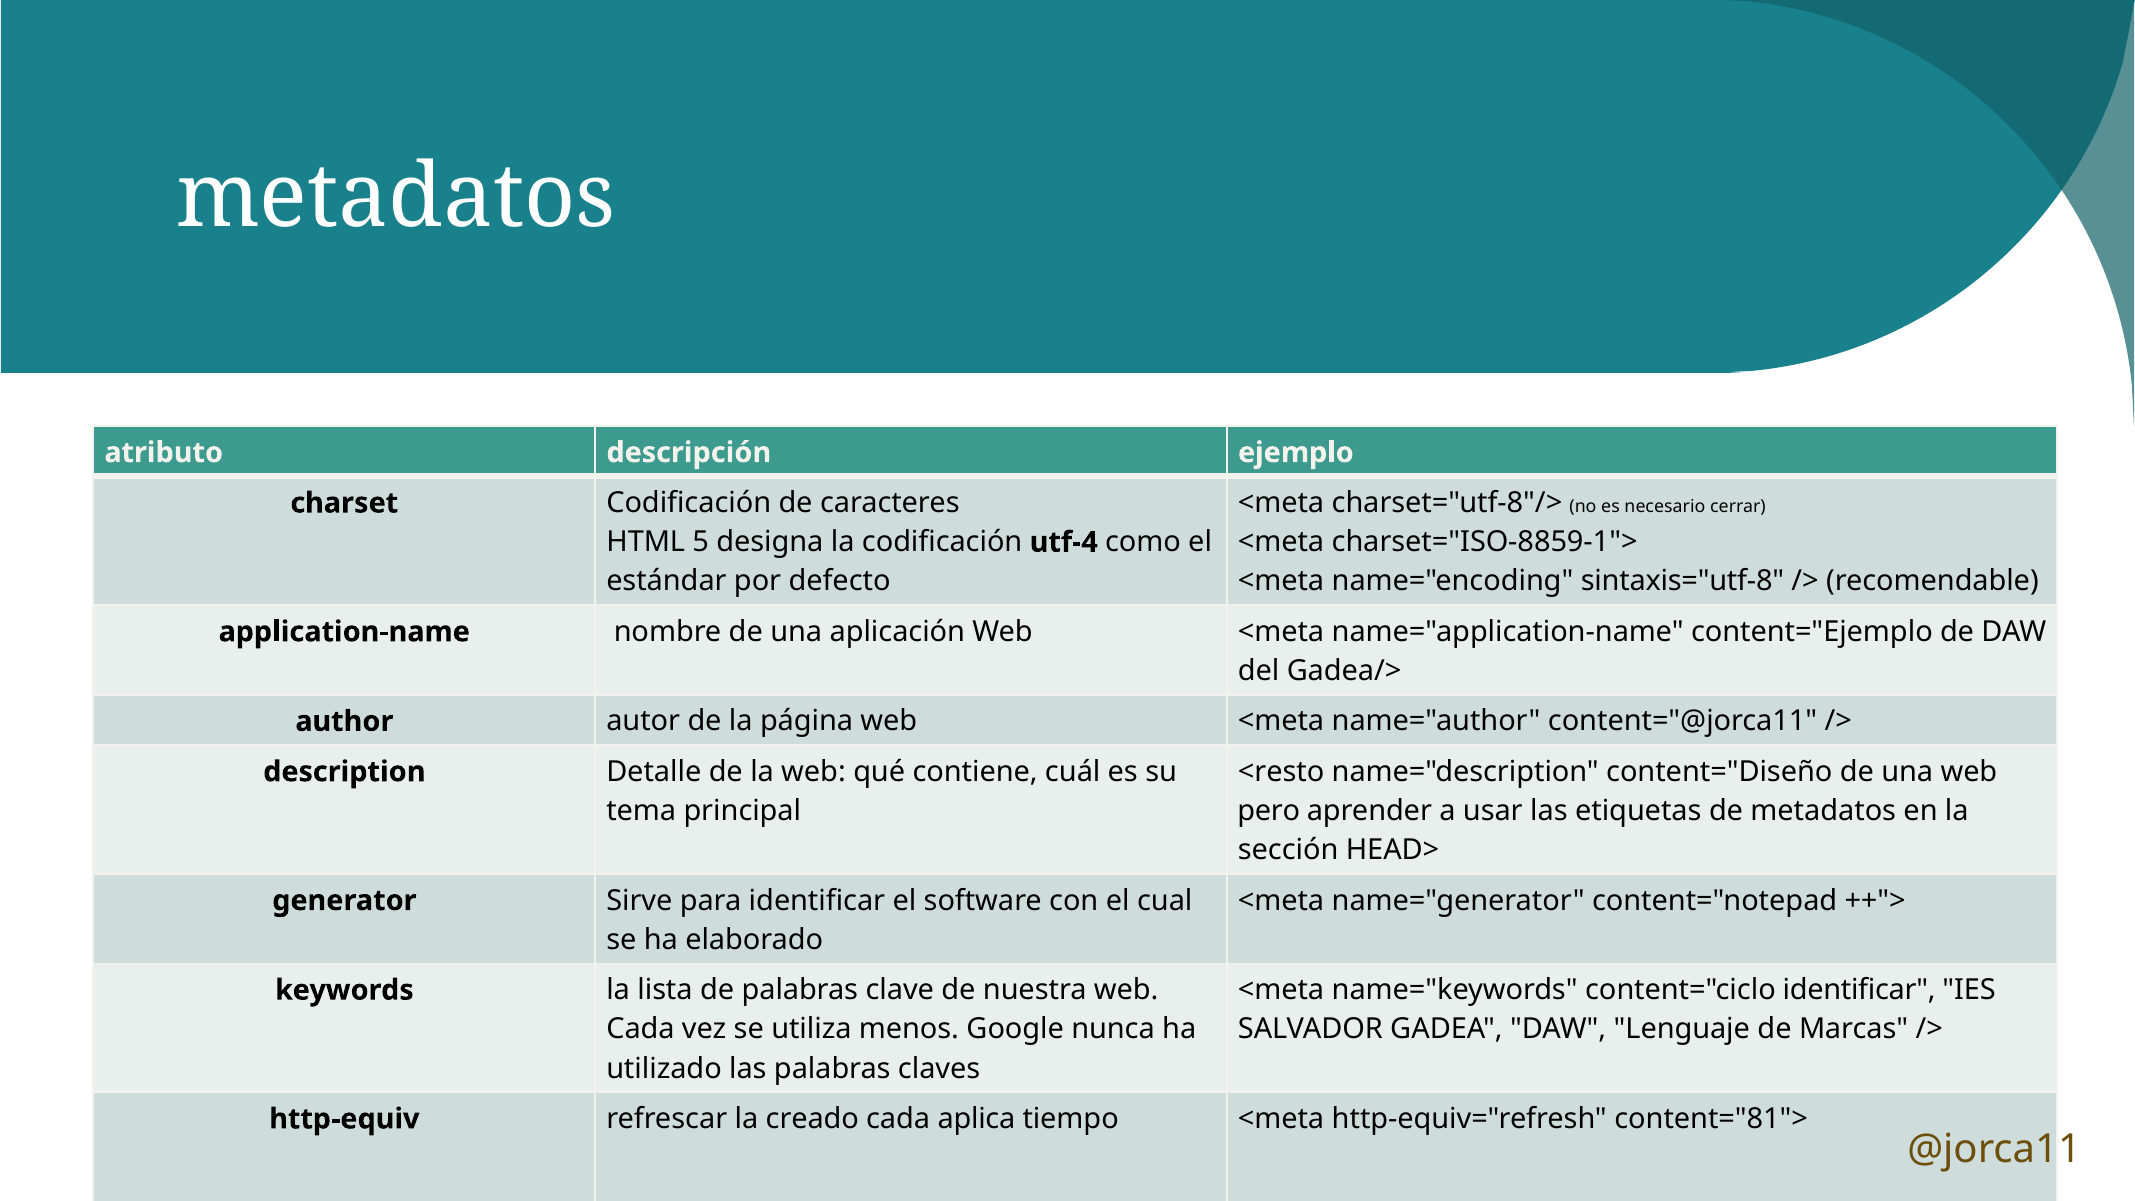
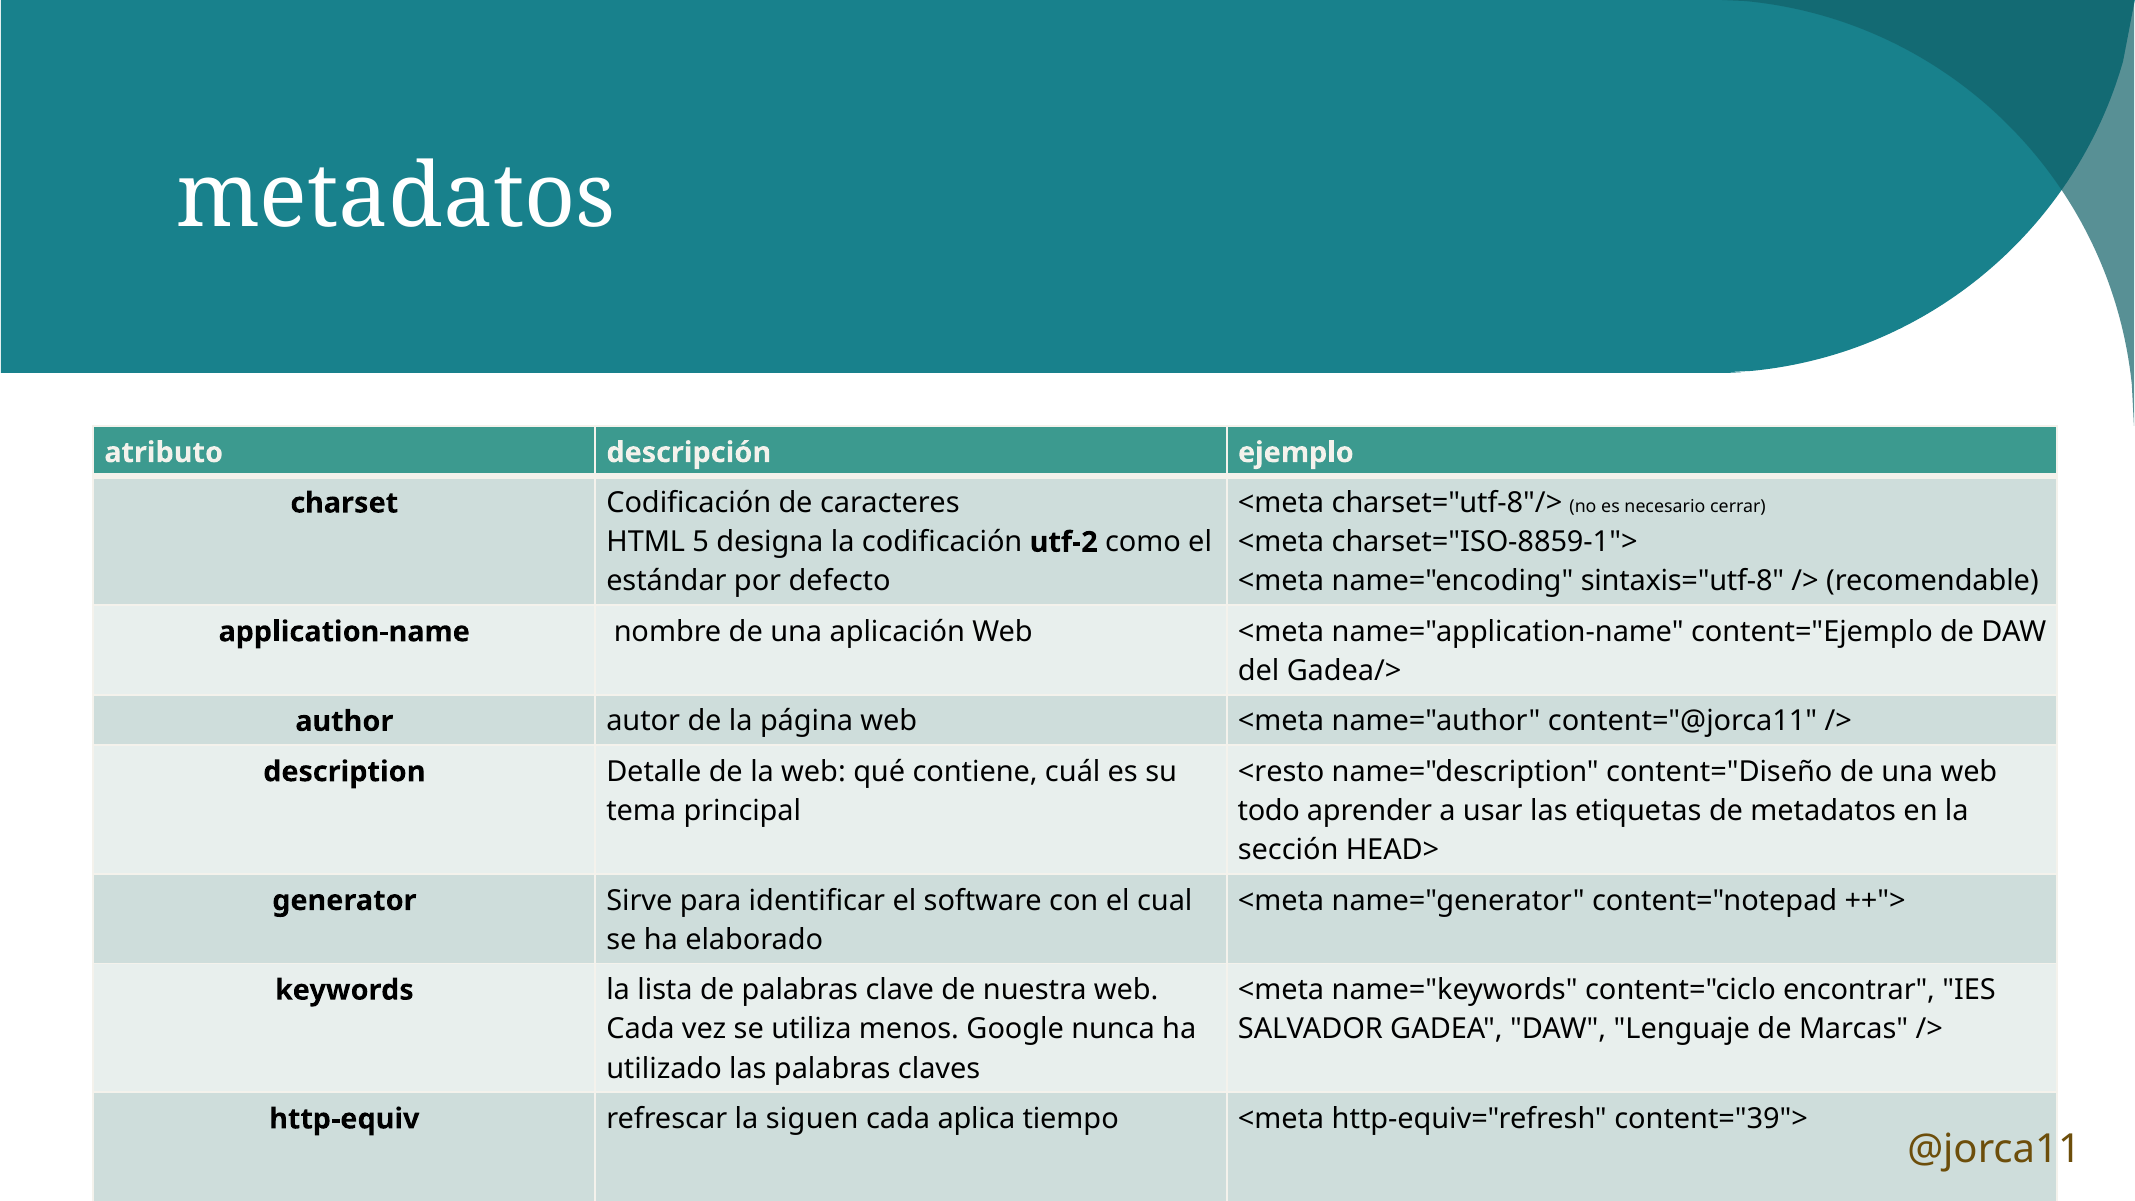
utf-4: utf-4 -> utf-2
pero: pero -> todo
content="ciclo identificar: identificar -> encontrar
creado: creado -> siguen
content="81">: content="81"> -> content="39">
